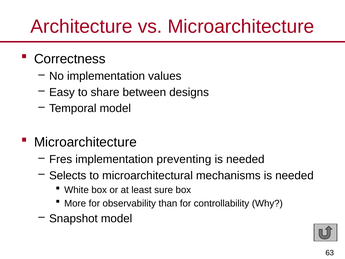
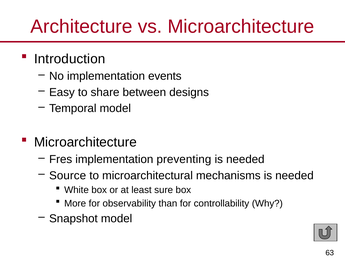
Correctness: Correctness -> Introduction
values: values -> events
Selects: Selects -> Source
